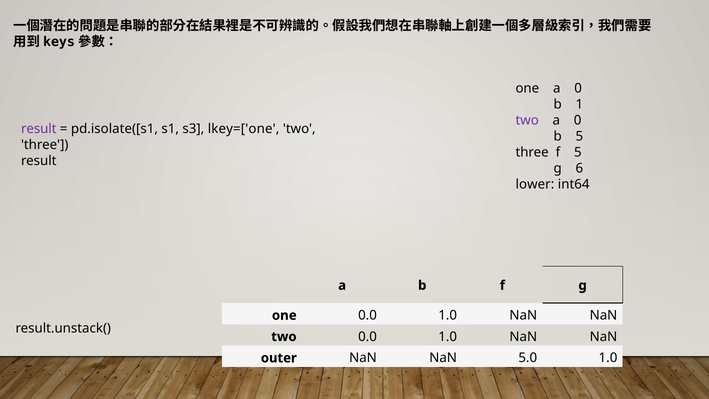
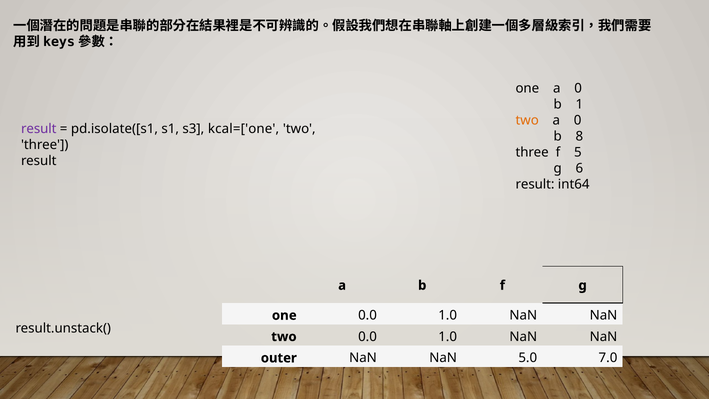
two at (527, 120) colour: purple -> orange
lkey=['one: lkey=['one -> kcal=['one
b 5: 5 -> 8
lower at (535, 184): lower -> result
5.0 1.0: 1.0 -> 7.0
